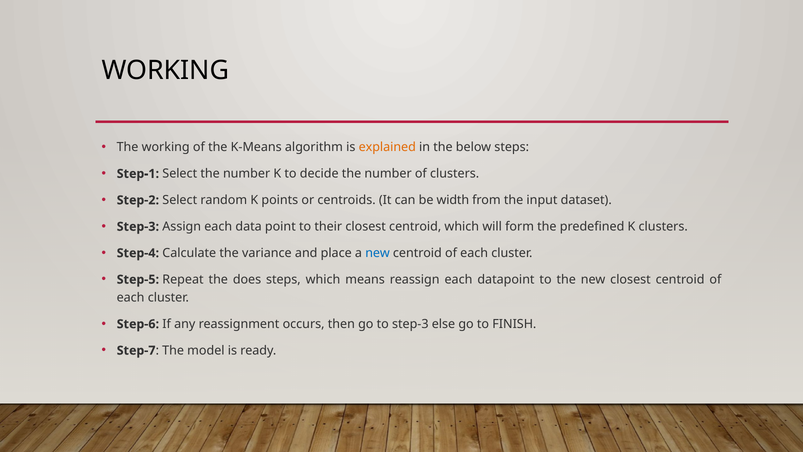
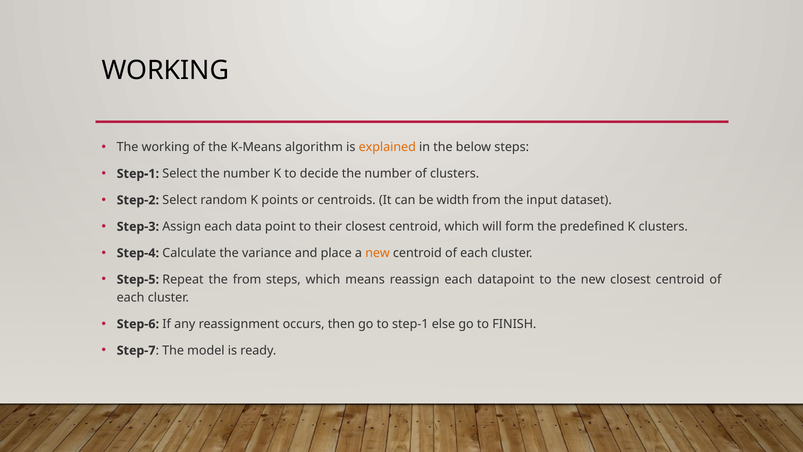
new at (378, 253) colour: blue -> orange
the does: does -> from
to step-3: step-3 -> step-1
